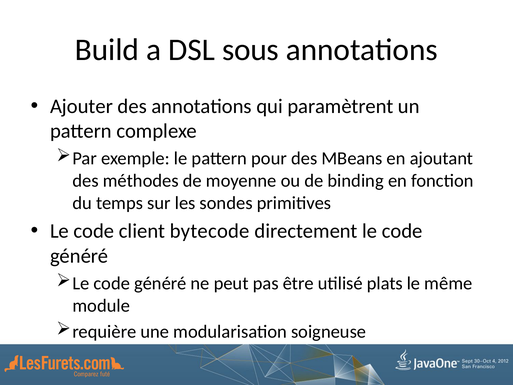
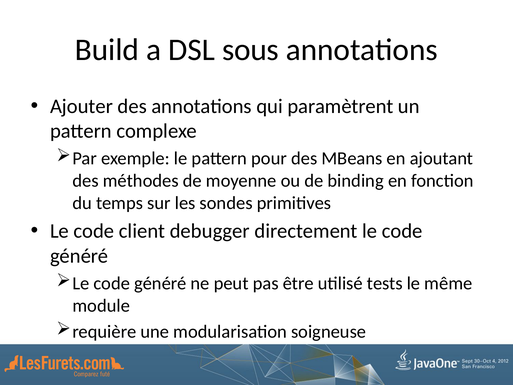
bytecode: bytecode -> debugger
plats: plats -> tests
